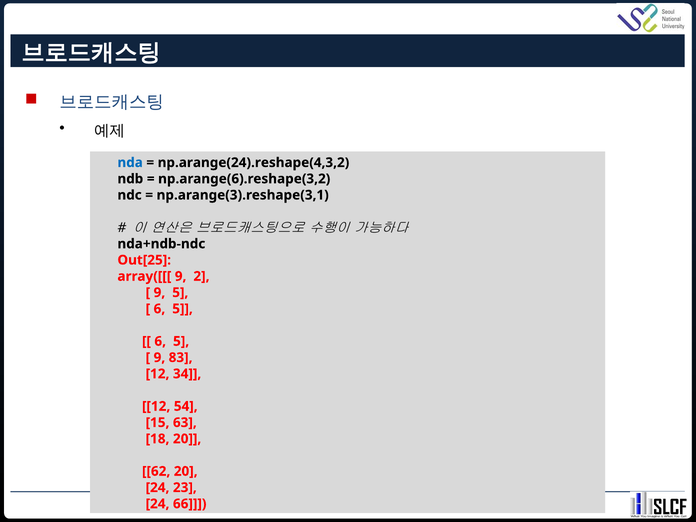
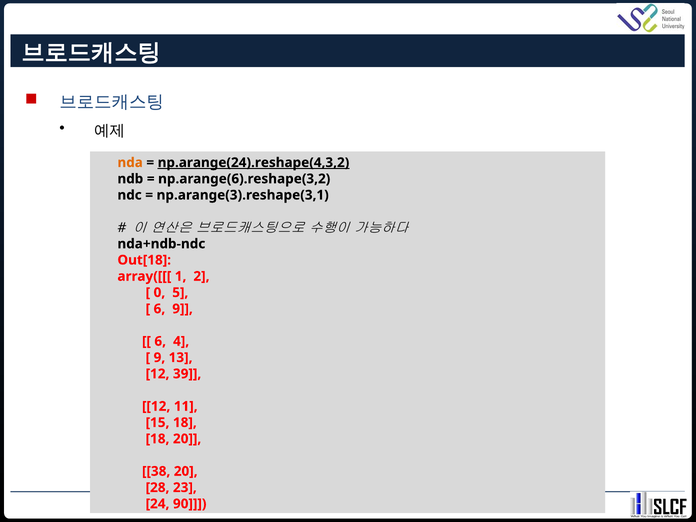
nda colour: blue -> orange
np.arange(24).reshape(4,3,2 underline: none -> present
Out[25: Out[25 -> Out[18
array([[[ 9: 9 -> 1
9 at (159, 293): 9 -> 0
5 at (183, 309): 5 -> 9
5 at (181, 341): 5 -> 4
83: 83 -> 13
34: 34 -> 39
54: 54 -> 11
15 63: 63 -> 18
62: 62 -> 38
24 at (158, 488): 24 -> 28
66: 66 -> 90
